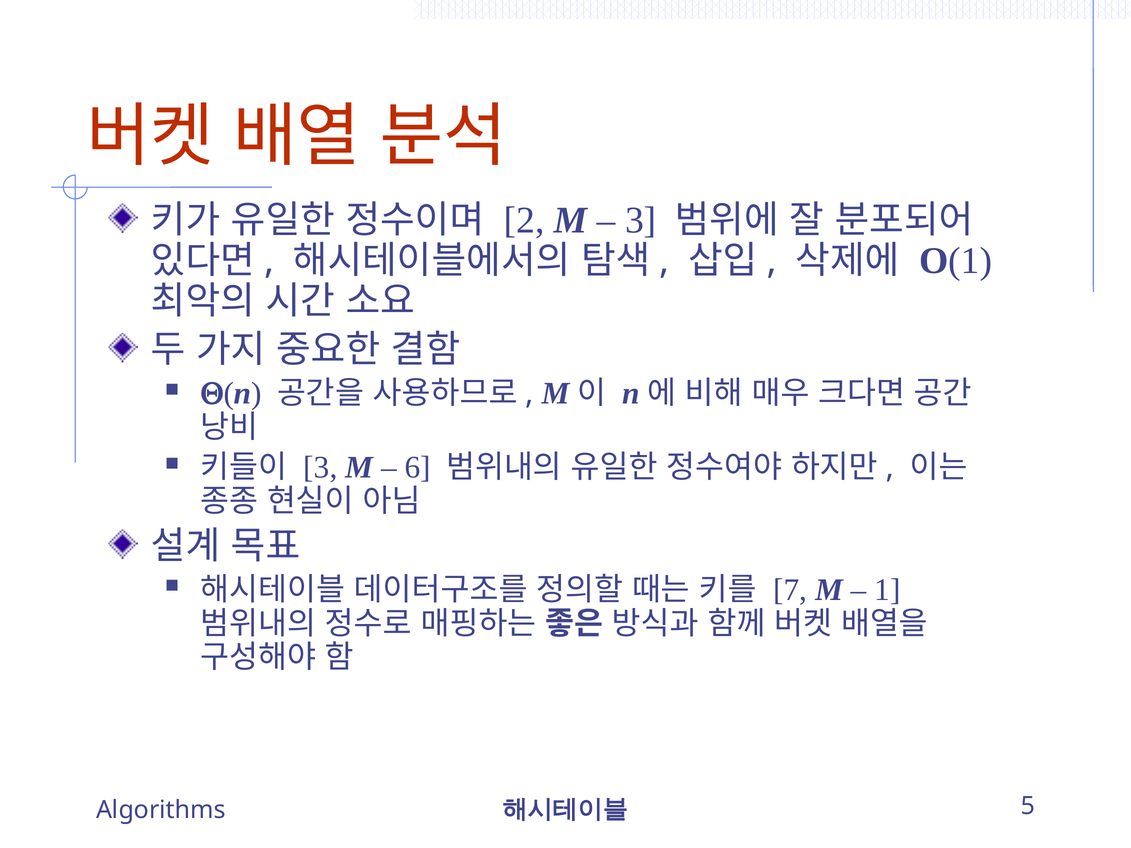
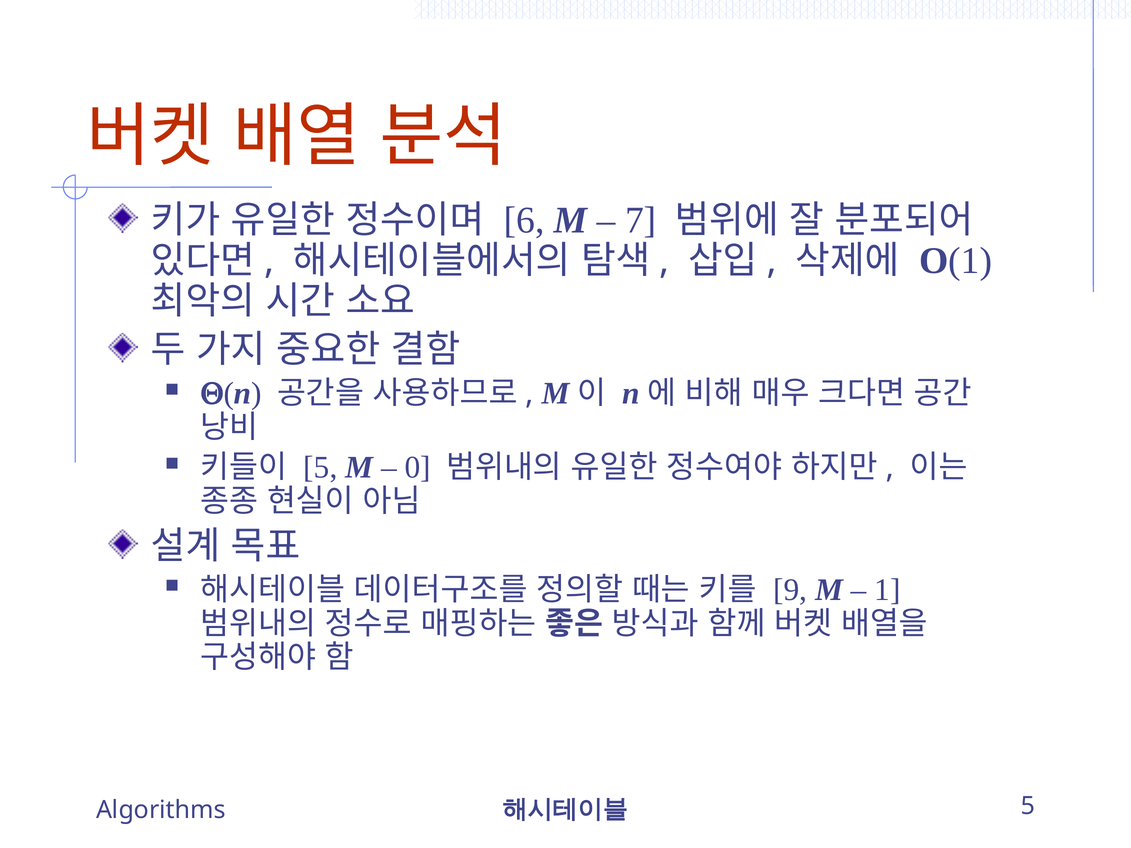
2: 2 -> 6
3 at (641, 220): 3 -> 7
3 at (321, 468): 3 -> 5
6: 6 -> 0
7: 7 -> 9
